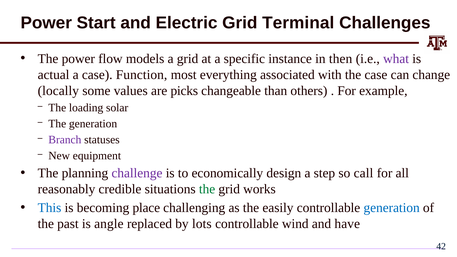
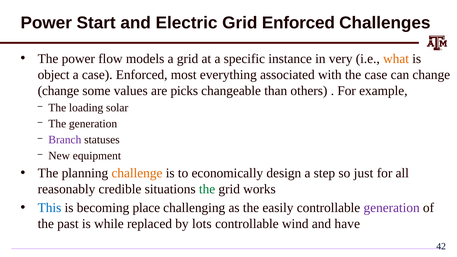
Grid Terminal: Terminal -> Enforced
then: then -> very
what colour: purple -> orange
actual: actual -> object
case Function: Function -> Enforced
locally at (58, 91): locally -> change
challenge colour: purple -> orange
call: call -> just
generation at (392, 208) colour: blue -> purple
angle: angle -> while
